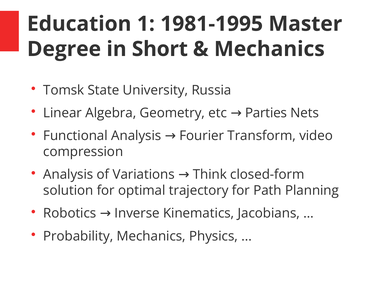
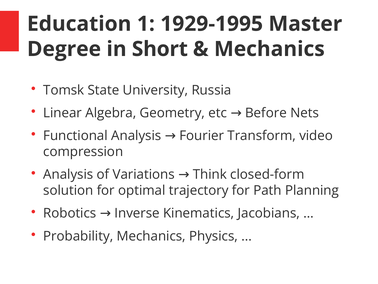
1981-1995: 1981-1995 -> 1929-1995
Parties: Parties -> Before
